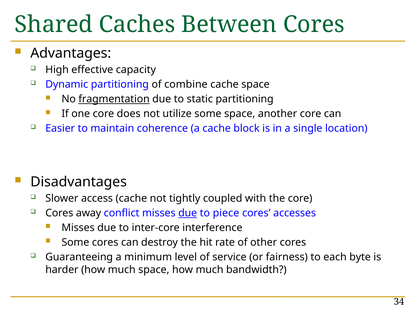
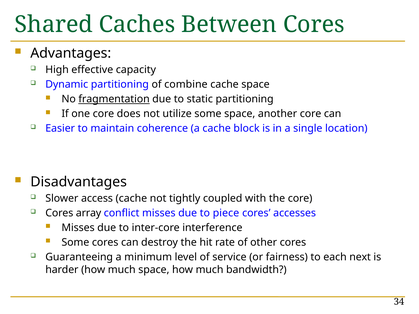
away: away -> array
due at (188, 213) underline: present -> none
byte: byte -> next
